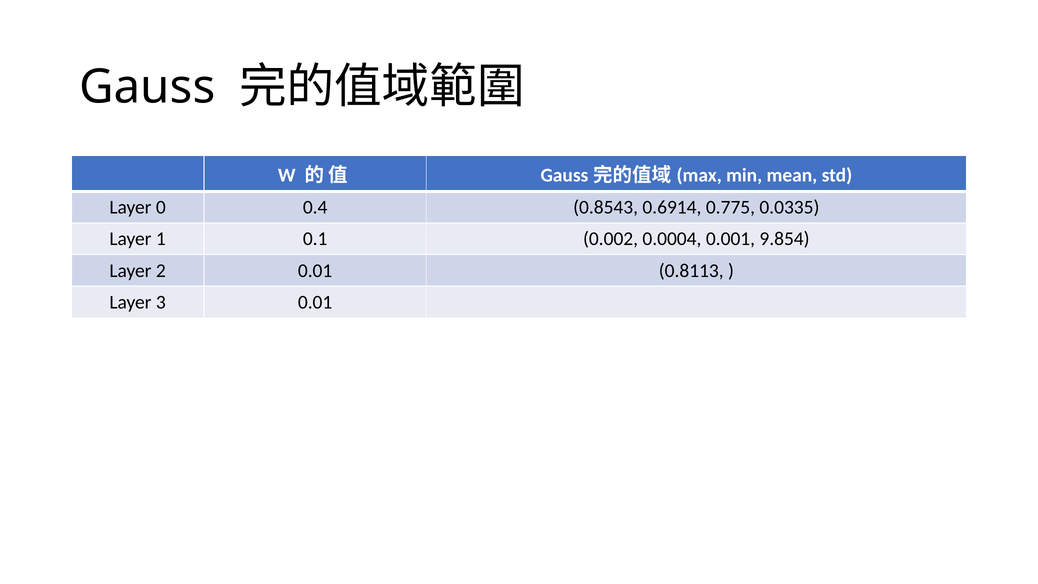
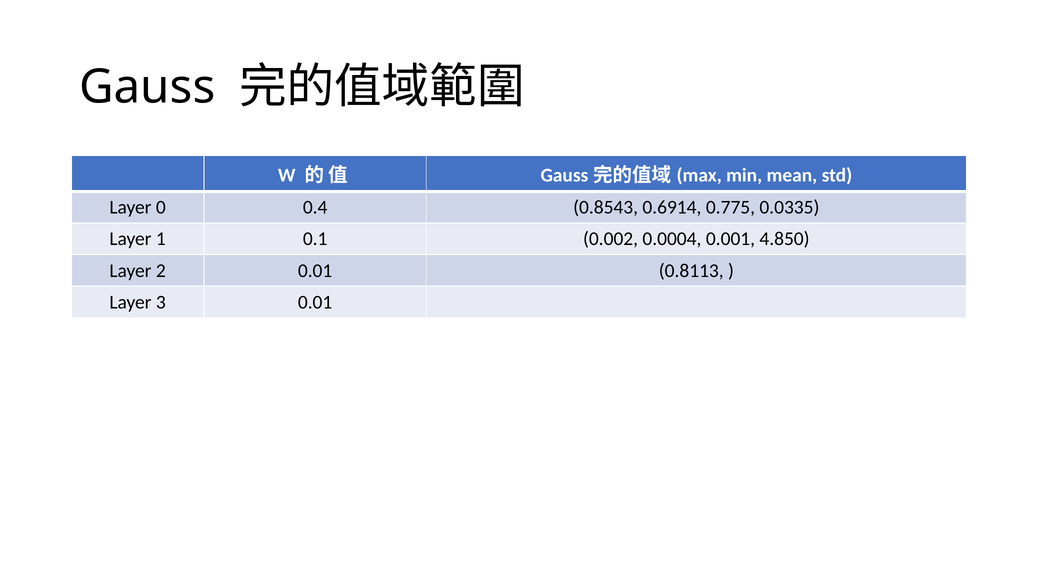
9.854: 9.854 -> 4.850
